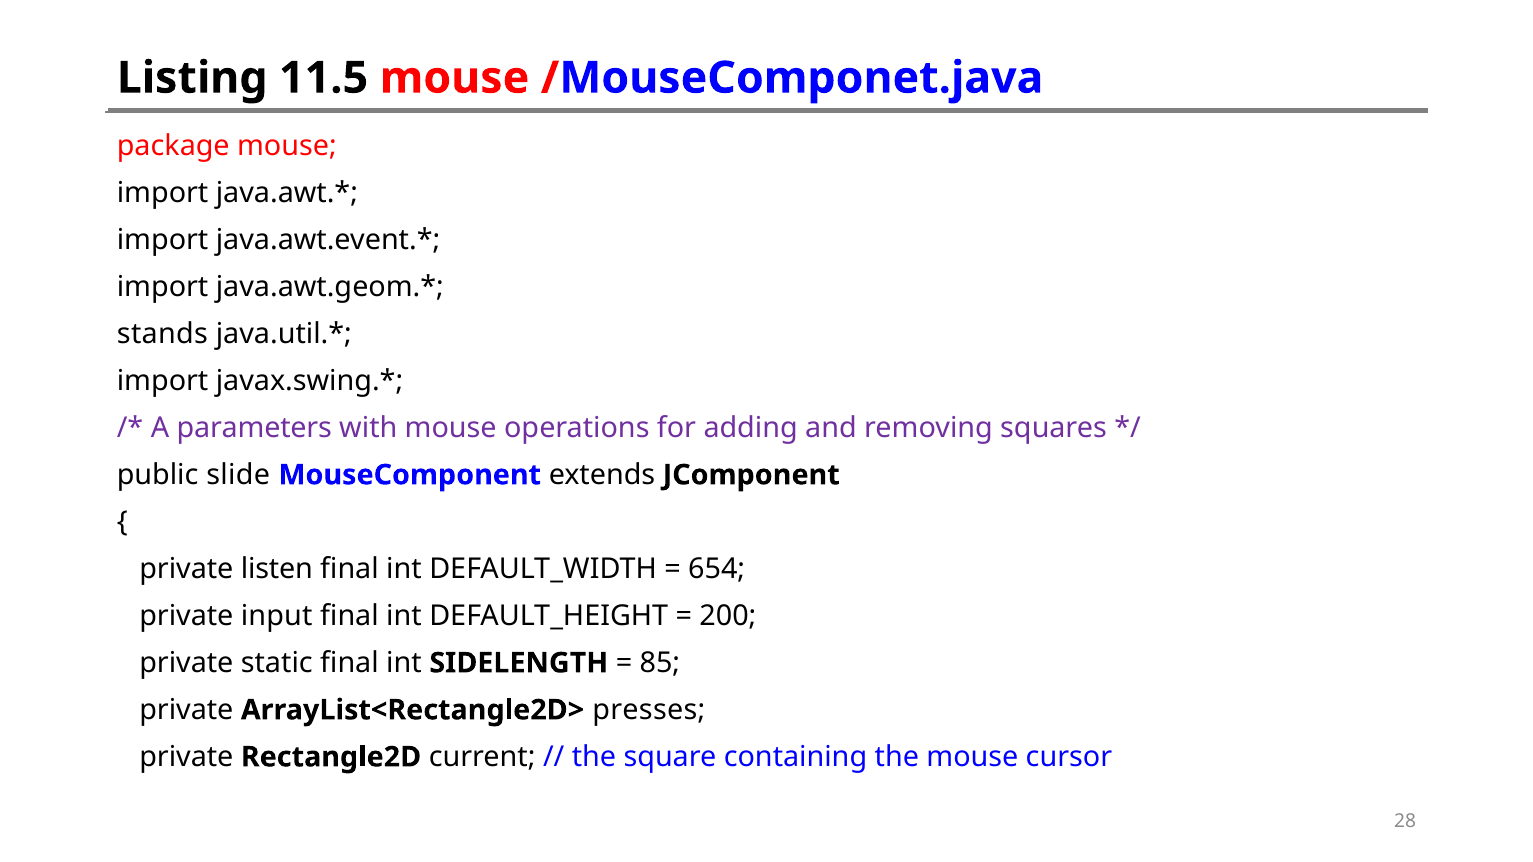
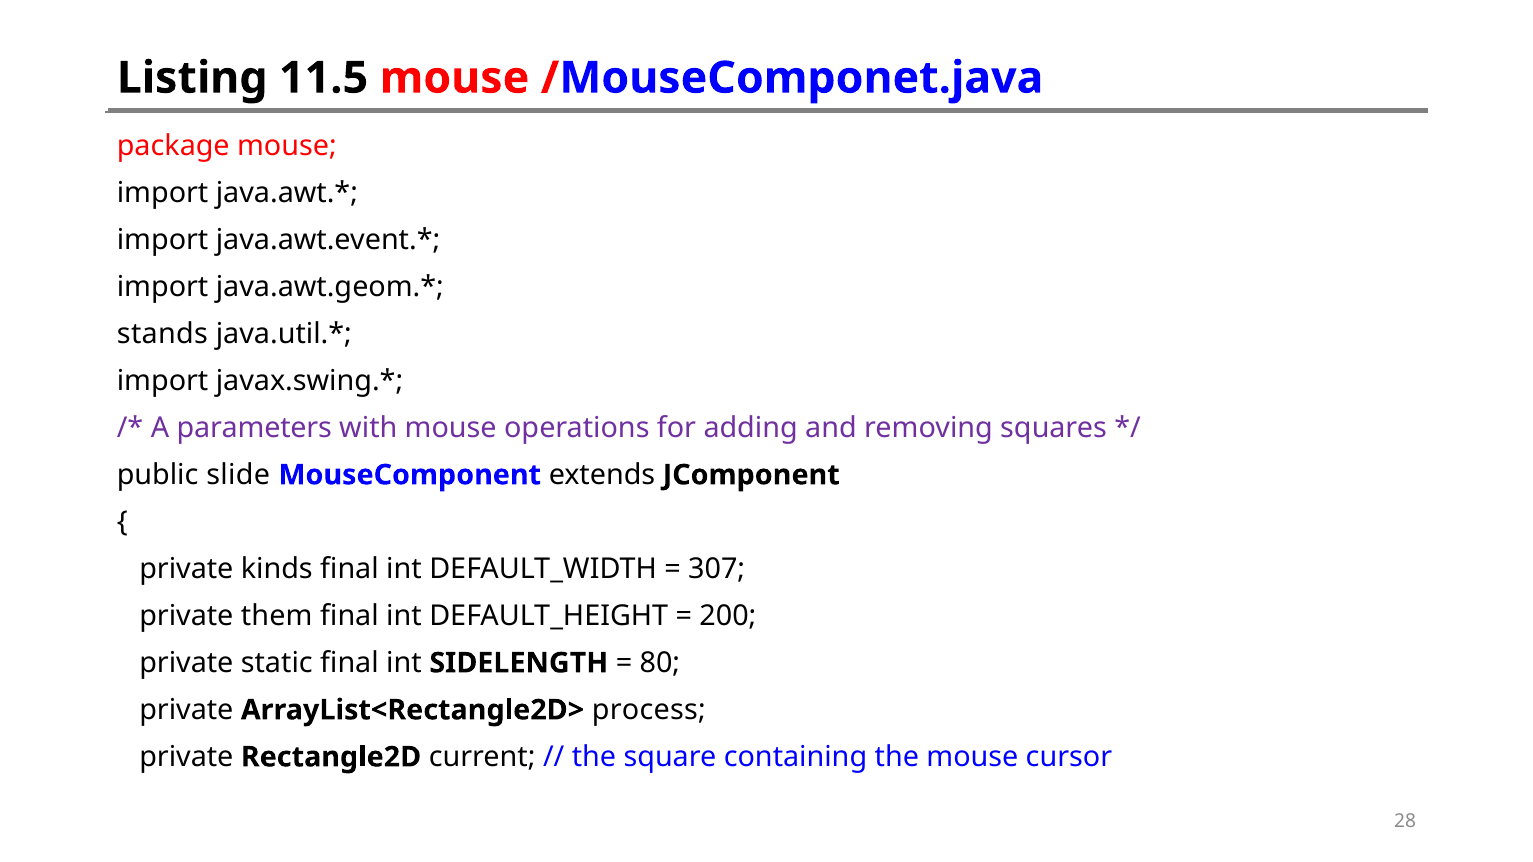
listen: listen -> kinds
654: 654 -> 307
input: input -> them
85: 85 -> 80
presses: presses -> process
